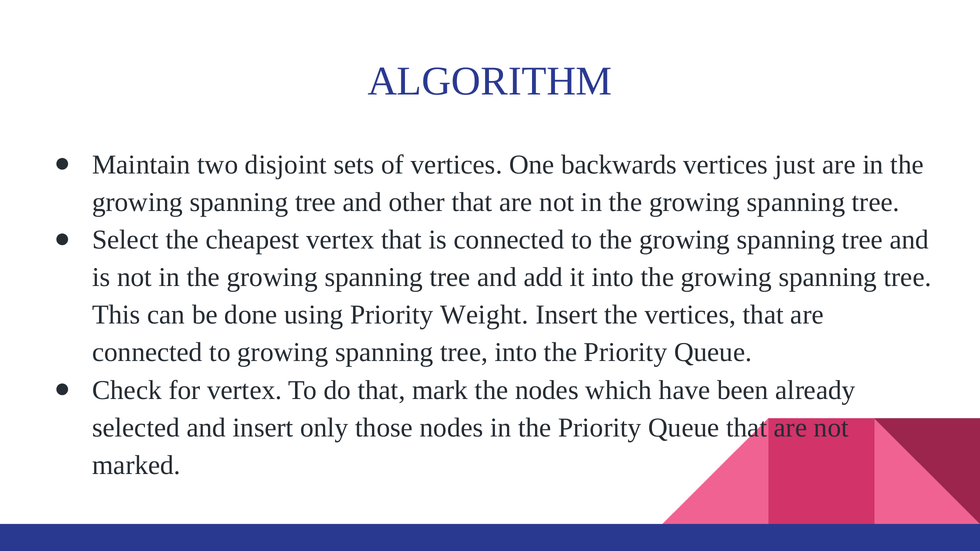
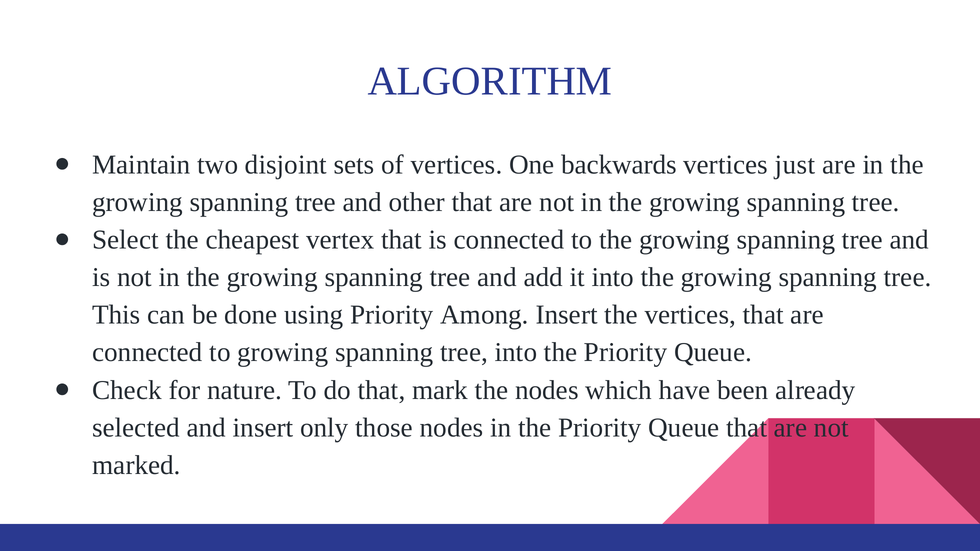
Weight: Weight -> Among
for vertex: vertex -> nature
